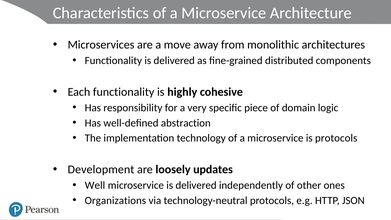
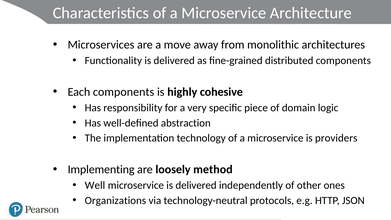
Each functionality: functionality -> components
is protocols: protocols -> providers
Development: Development -> Implementing
updates: updates -> method
